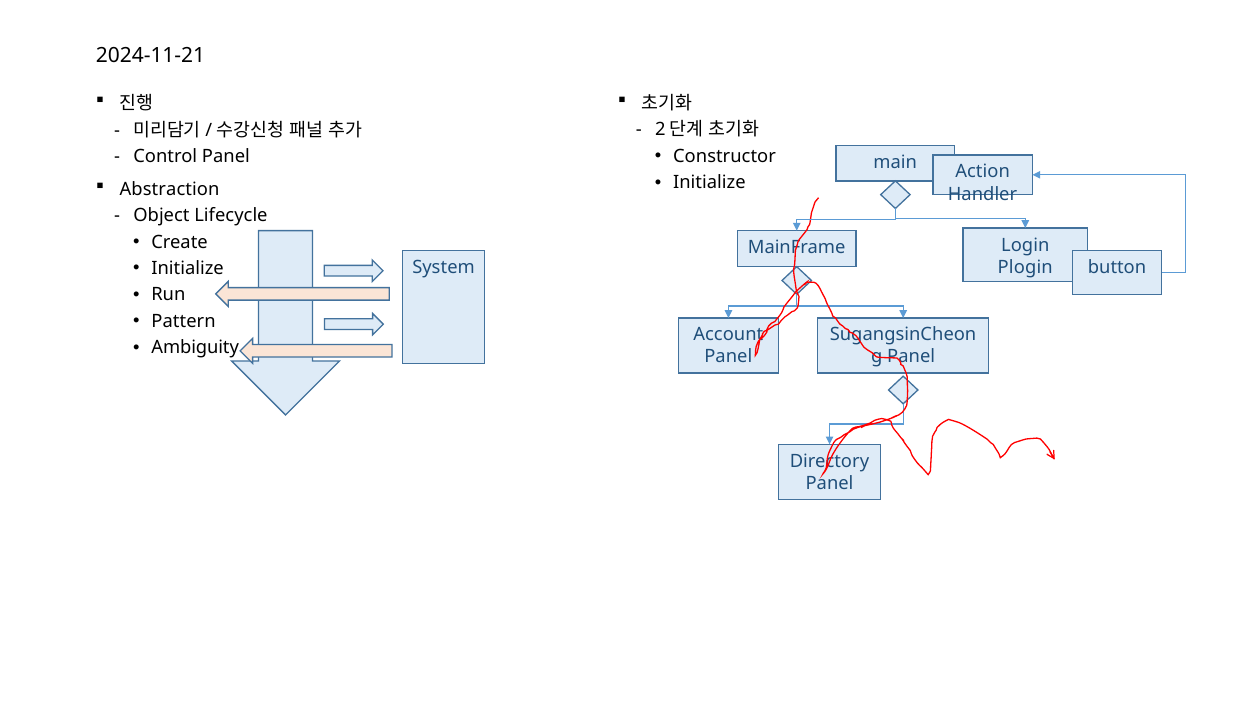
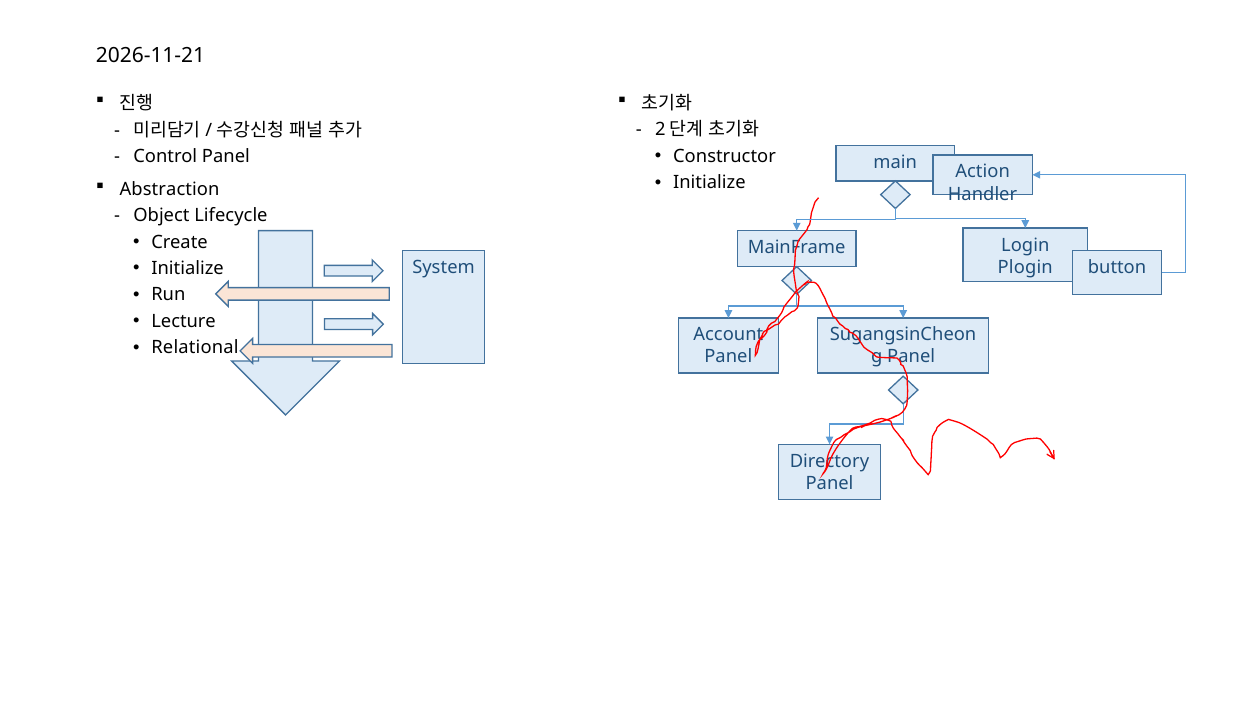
2024-11-21: 2024-11-21 -> 2026-11-21
Pattern: Pattern -> Lecture
Ambiguity: Ambiguity -> Relational
